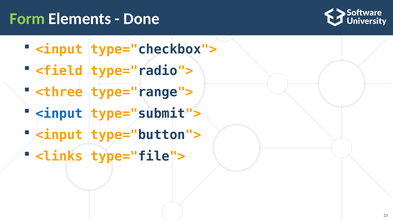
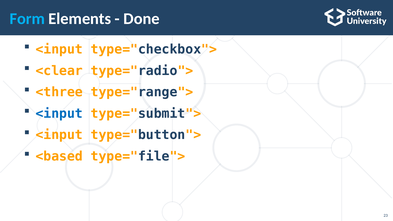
Form colour: light green -> light blue
<field: <field -> <clear
<links: <links -> <based
